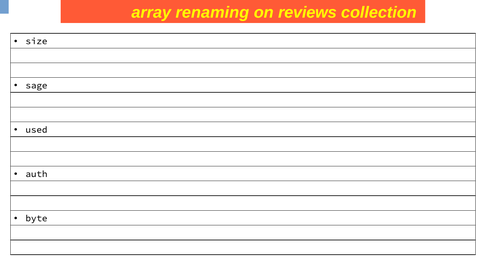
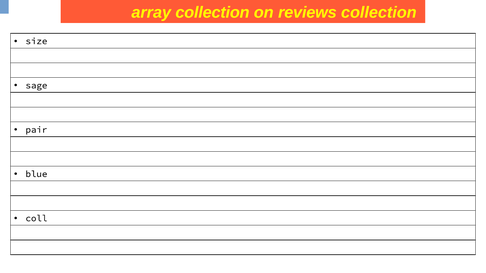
array renaming: renaming -> collection
used: used -> pair
auth: auth -> blue
byte: byte -> coll
